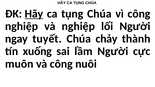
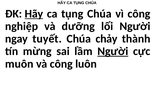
và nghiệp: nghiệp -> dưỡng
xuống: xuống -> mừng
Người at (113, 51) underline: none -> present
nuôi: nuôi -> luôn
